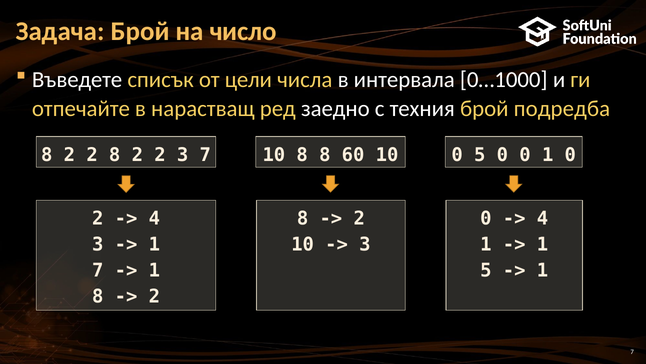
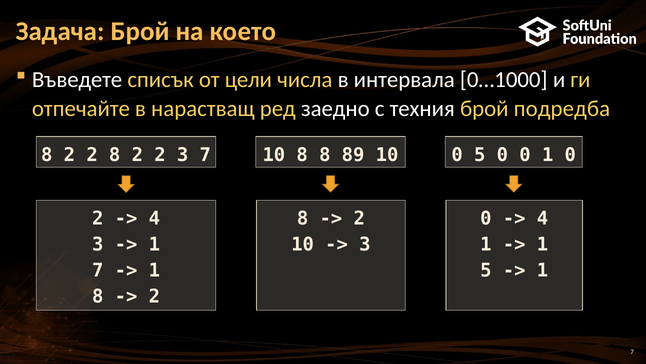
число: число -> което
60: 60 -> 89
